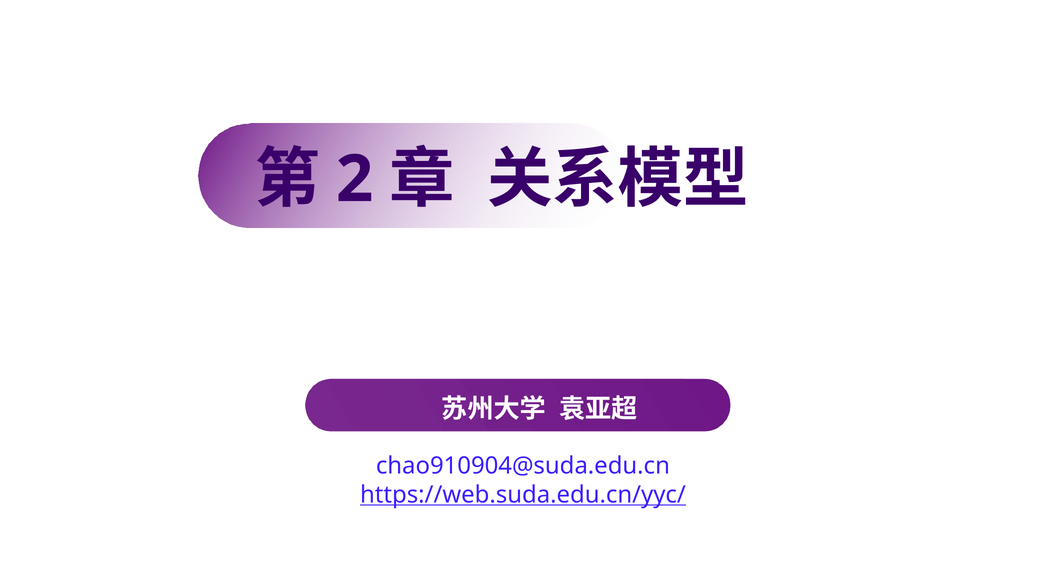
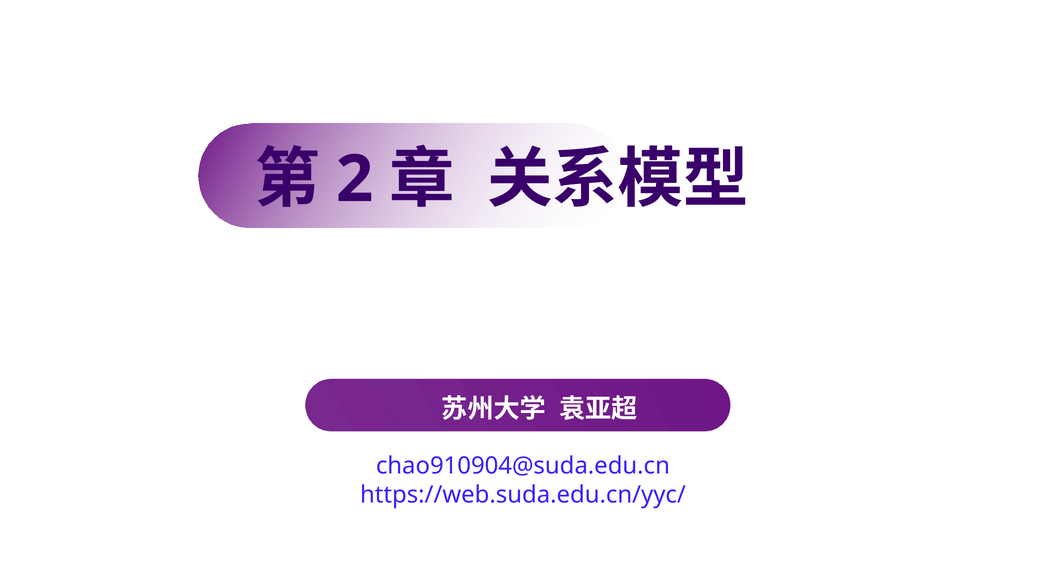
https://web.suda.edu.cn/yyc/ underline: present -> none
